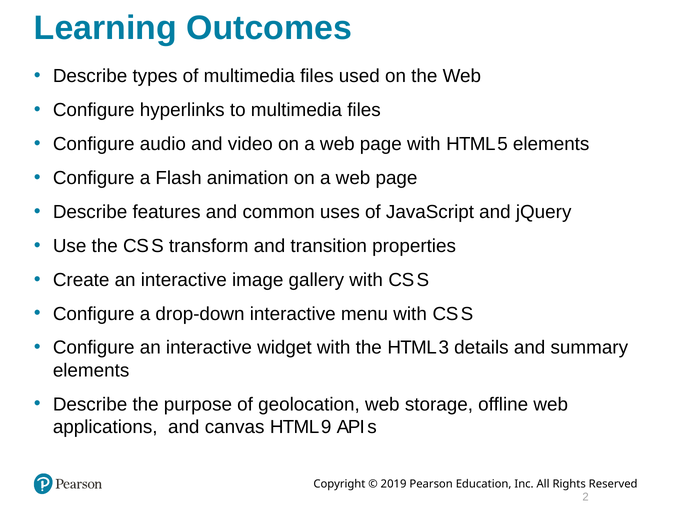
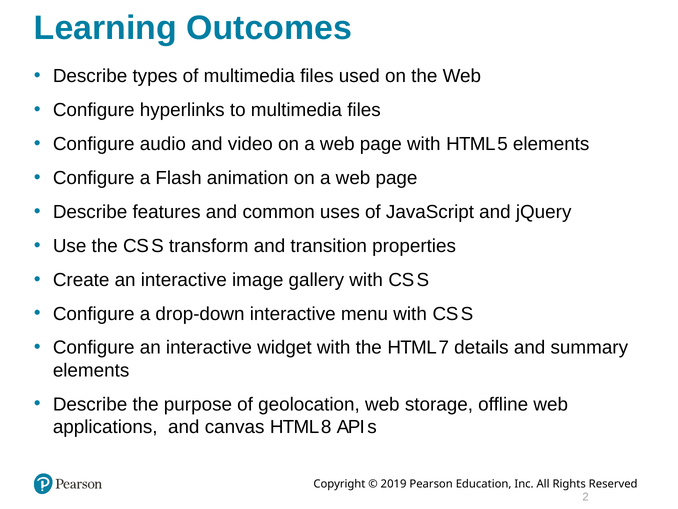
3: 3 -> 7
9: 9 -> 8
